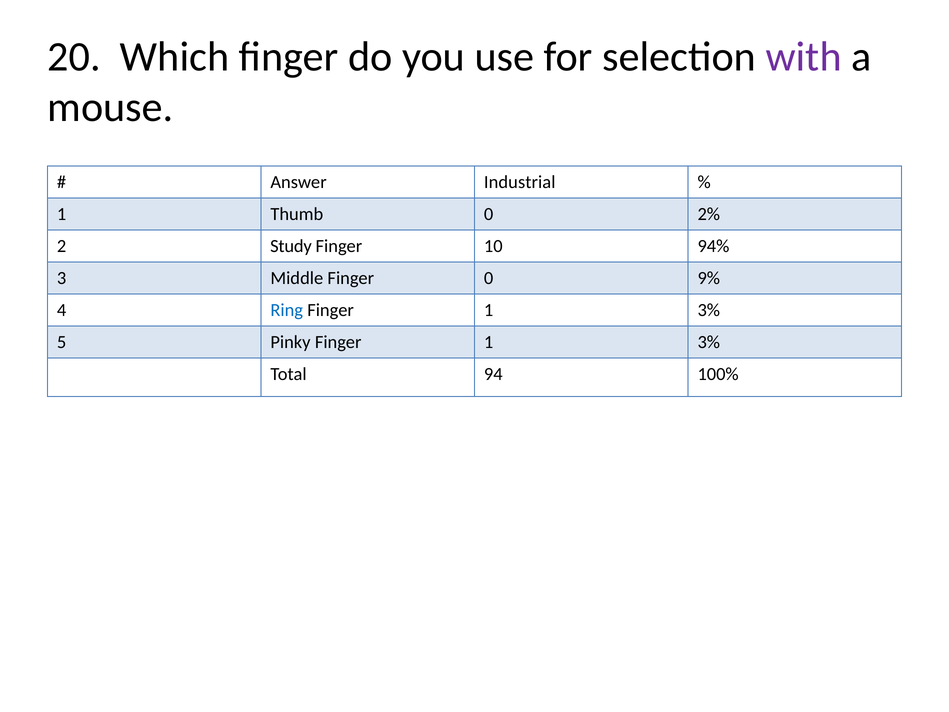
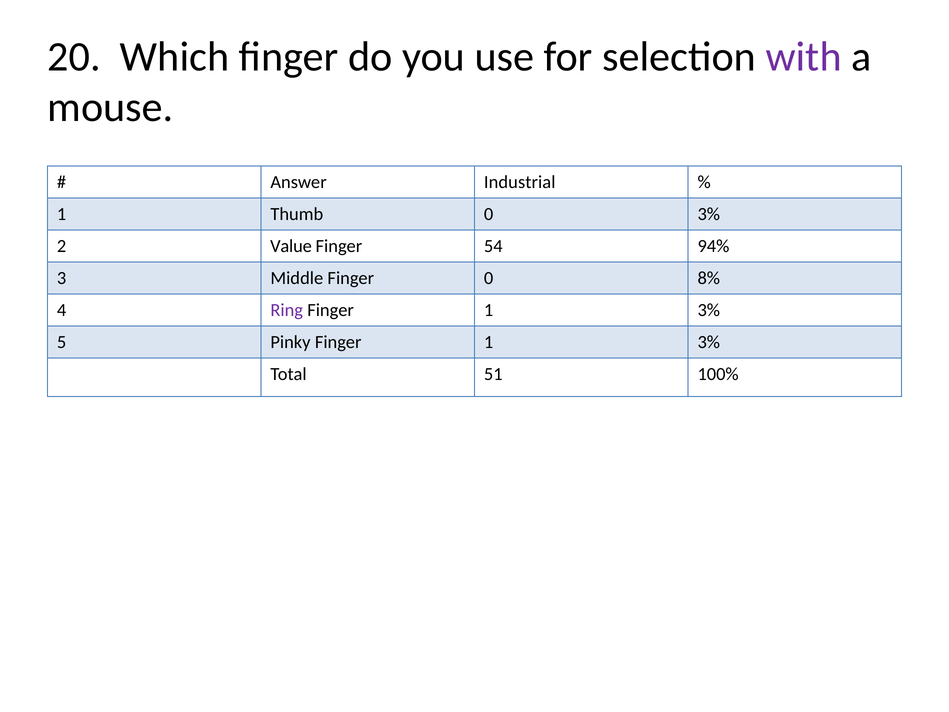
0 2%: 2% -> 3%
Study: Study -> Value
10: 10 -> 54
9%: 9% -> 8%
Ring colour: blue -> purple
94: 94 -> 51
